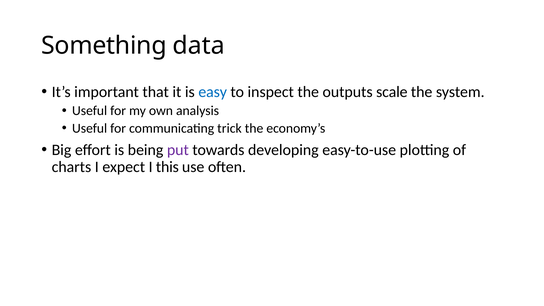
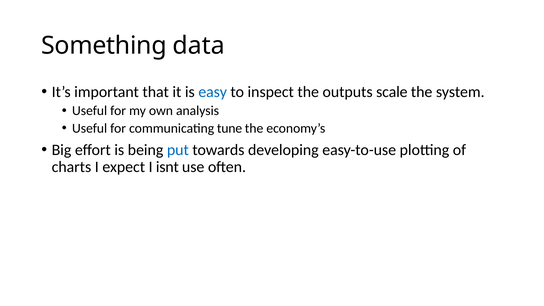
trick: trick -> tune
put colour: purple -> blue
this: this -> isnt
